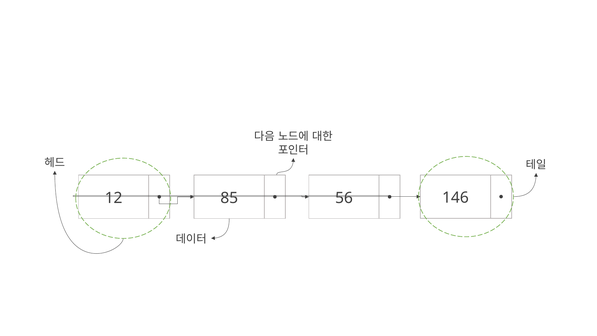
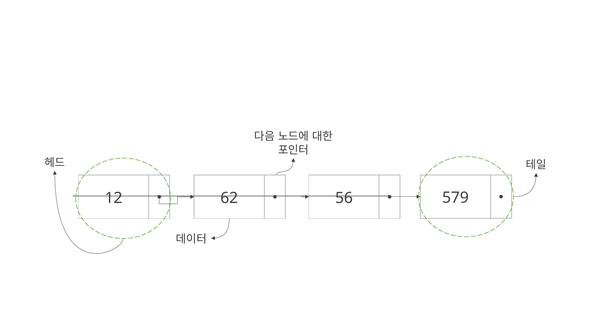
85: 85 -> 62
146: 146 -> 579
